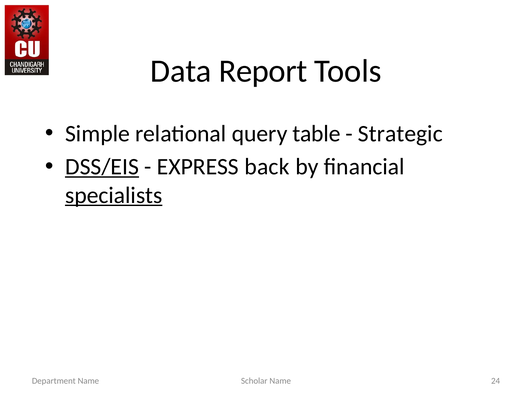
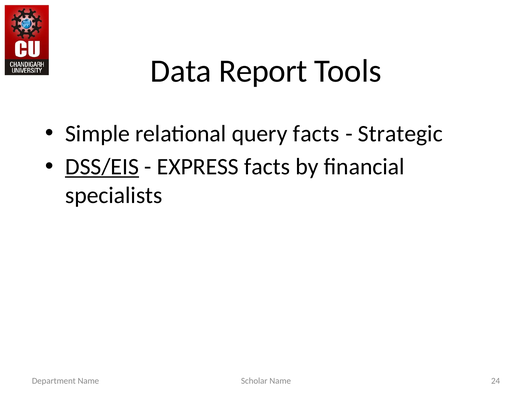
query table: table -> facts
EXPRESS back: back -> facts
specialists underline: present -> none
